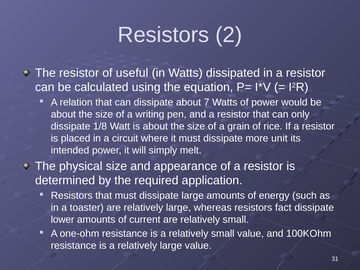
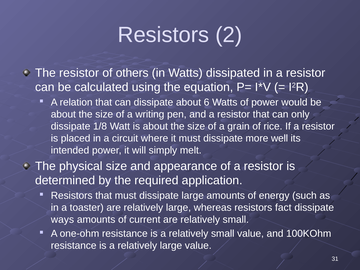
useful: useful -> others
7: 7 -> 6
unit: unit -> well
lower: lower -> ways
